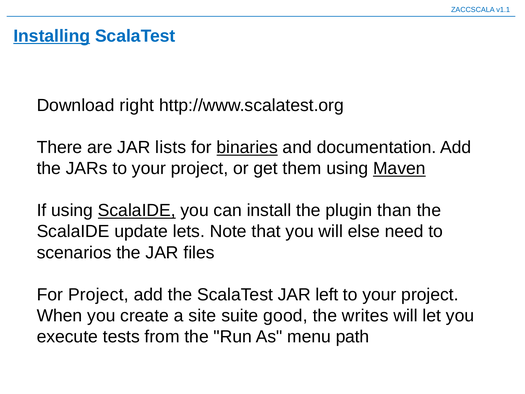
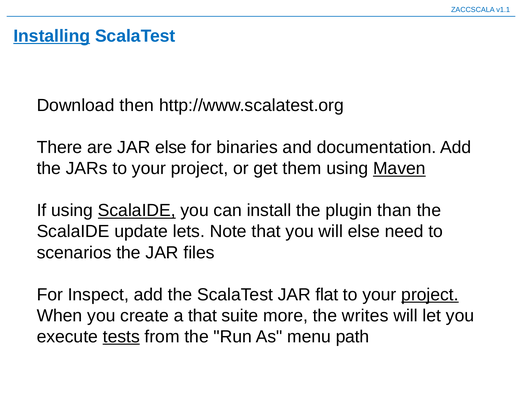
right: right -> then
JAR lists: lists -> else
binaries underline: present -> none
For Project: Project -> Inspect
left: left -> flat
project at (430, 294) underline: none -> present
a site: site -> that
good: good -> more
tests underline: none -> present
